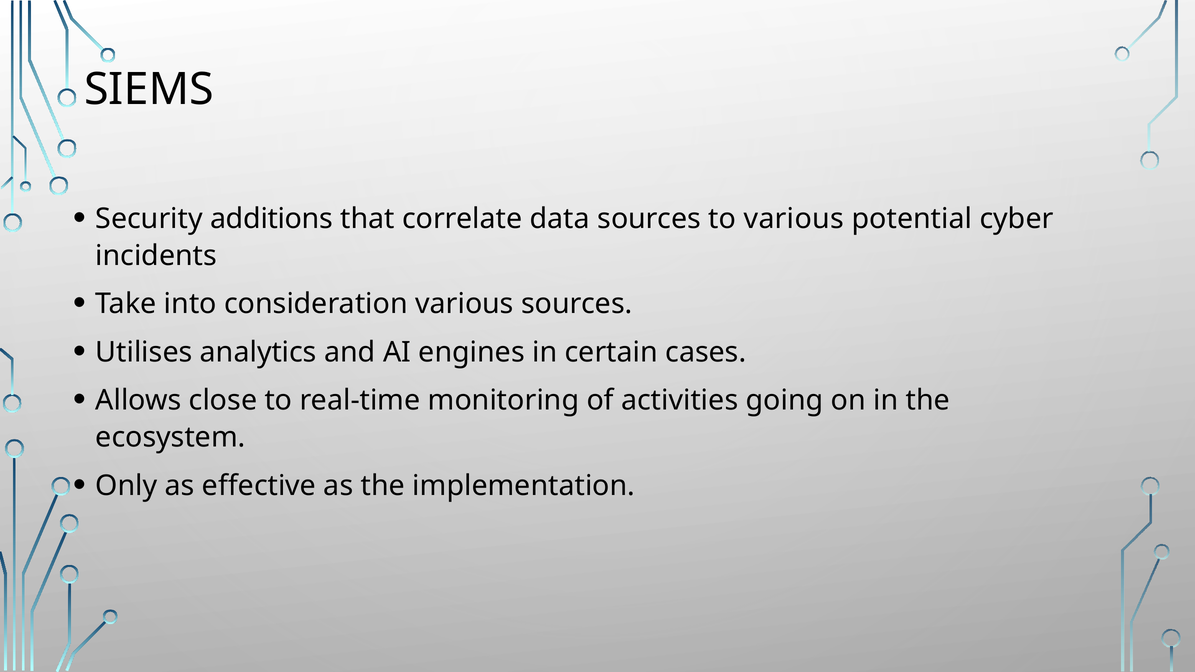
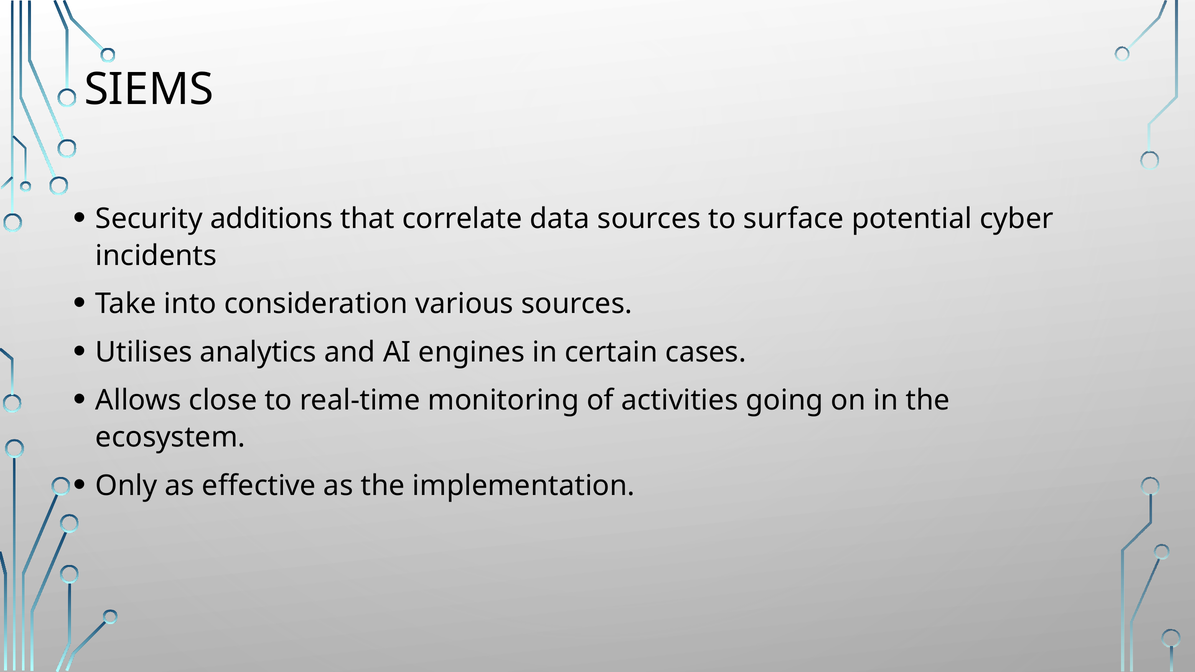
to various: various -> surface
